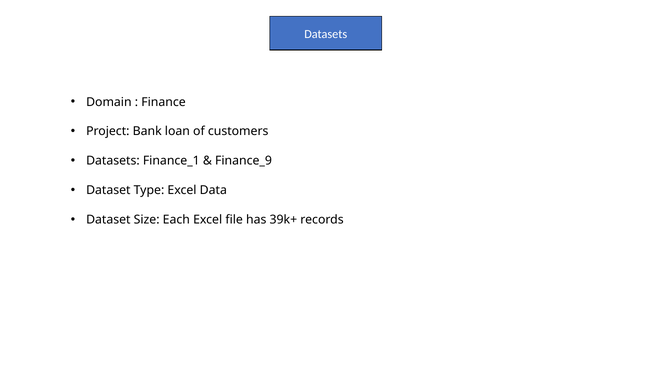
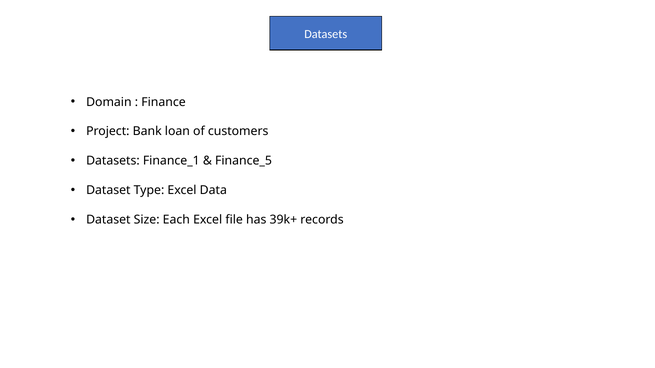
Finance_9: Finance_9 -> Finance_5
